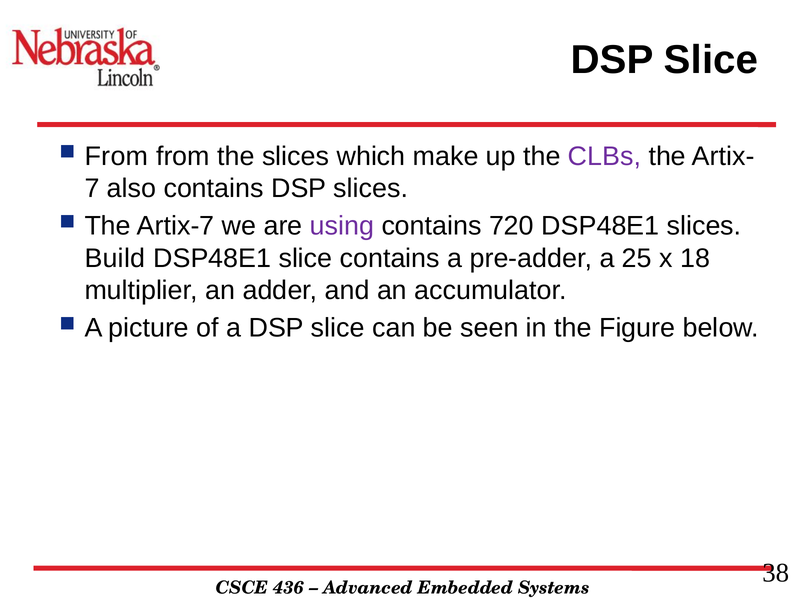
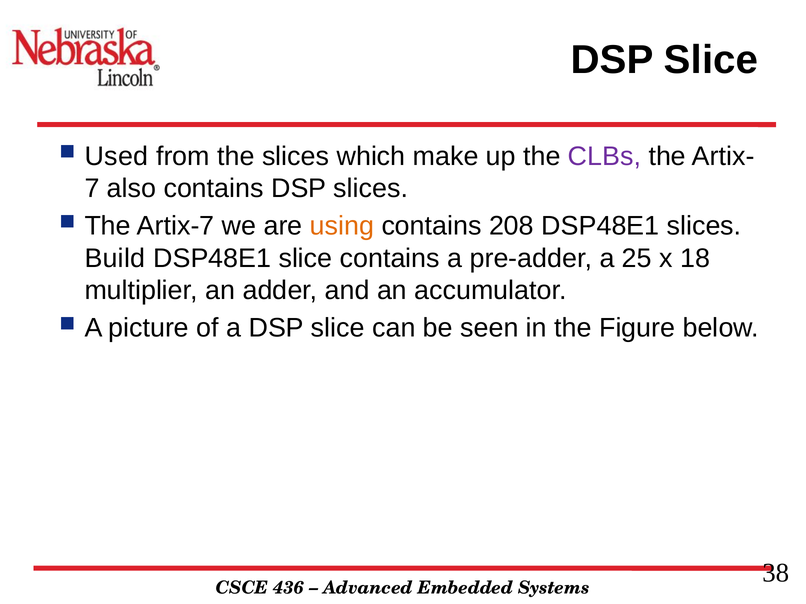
From at (116, 156): From -> Used
using colour: purple -> orange
720: 720 -> 208
